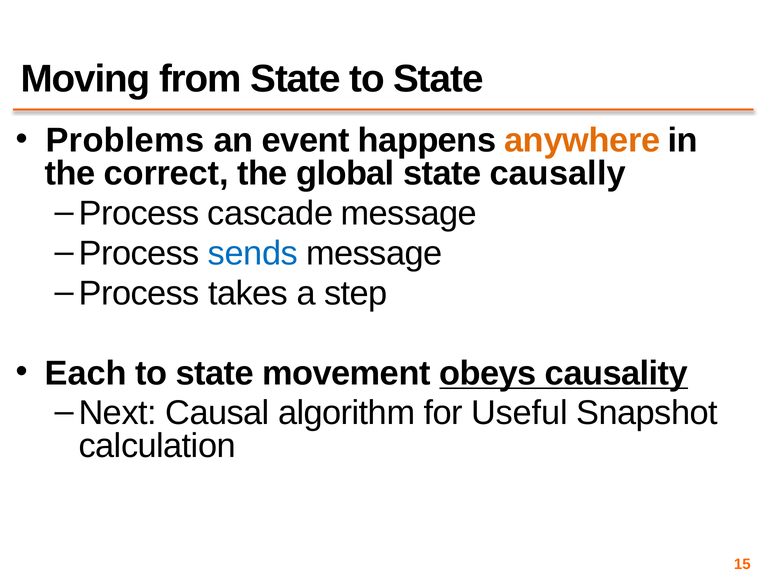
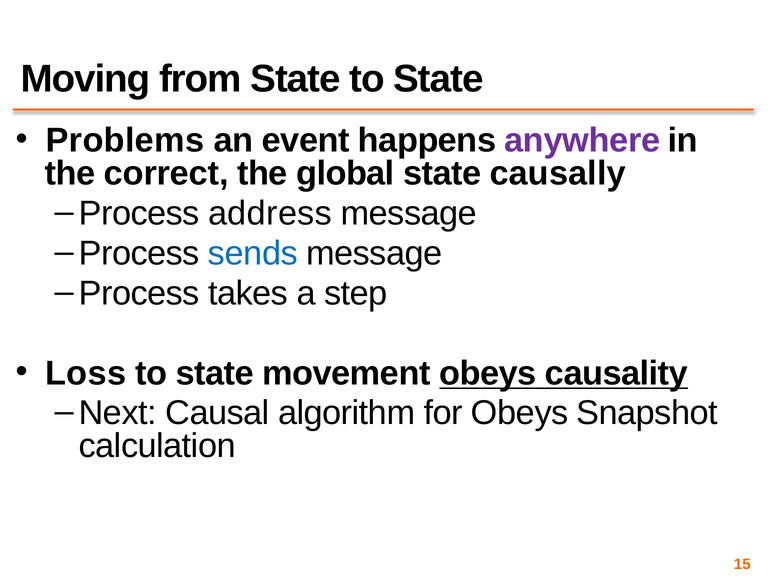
anywhere colour: orange -> purple
cascade: cascade -> address
Each: Each -> Loss
for Useful: Useful -> Obeys
